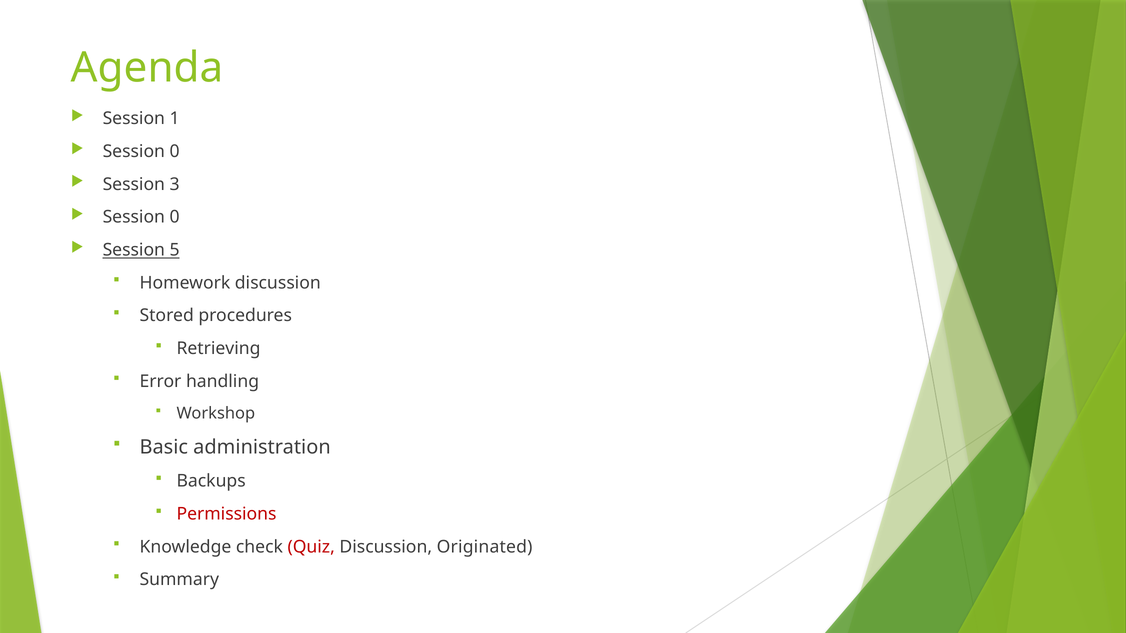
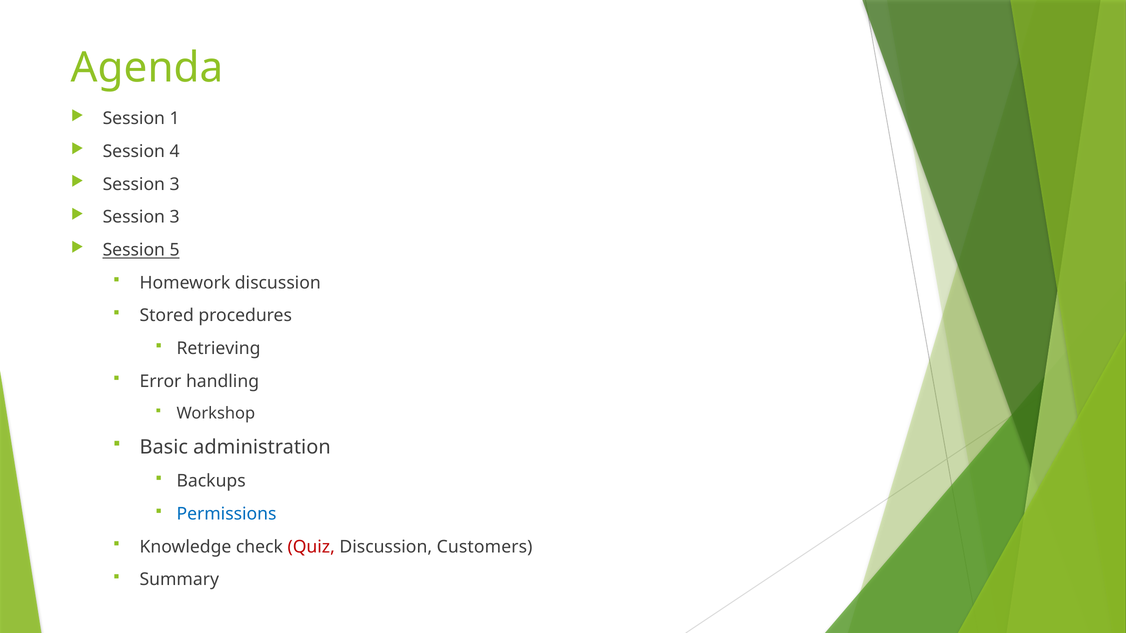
0 at (175, 151): 0 -> 4
0 at (175, 217): 0 -> 3
Permissions colour: red -> blue
Originated: Originated -> Customers
